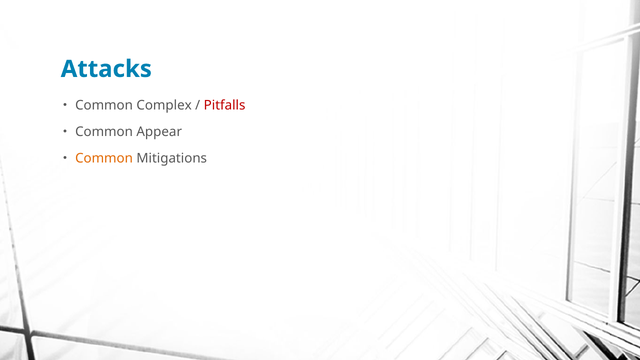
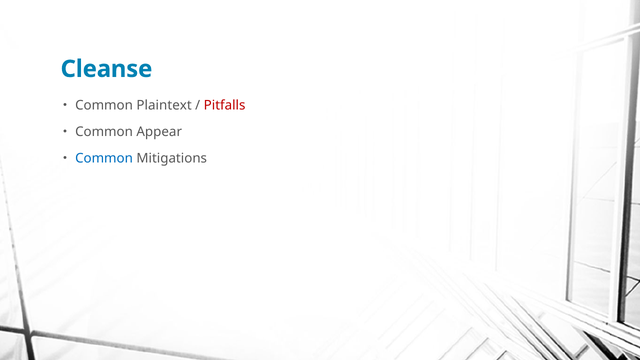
Attacks: Attacks -> Cleanse
Complex: Complex -> Plaintext
Common at (104, 158) colour: orange -> blue
